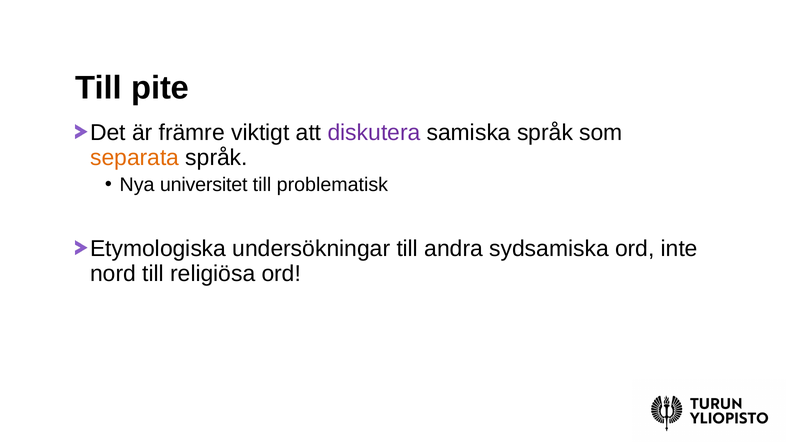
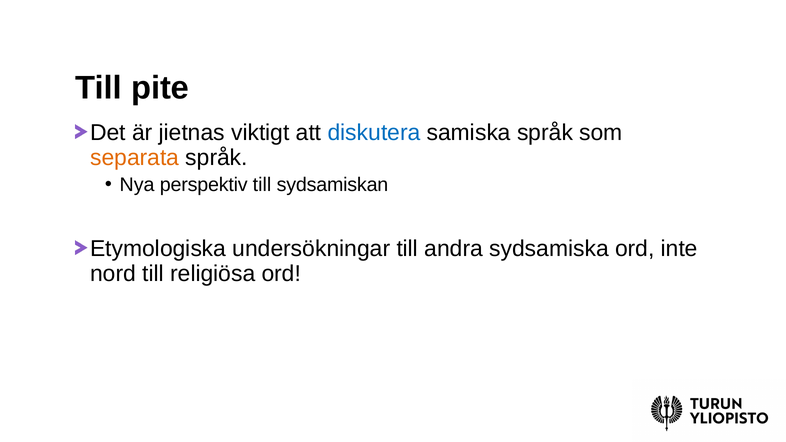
främre: främre -> jietnas
diskutera colour: purple -> blue
universitet: universitet -> perspektiv
problematisk: problematisk -> sydsamiskan
